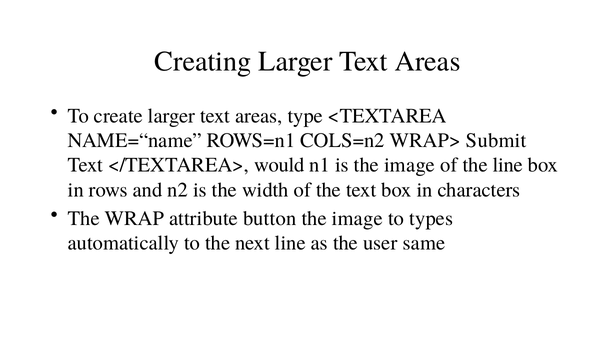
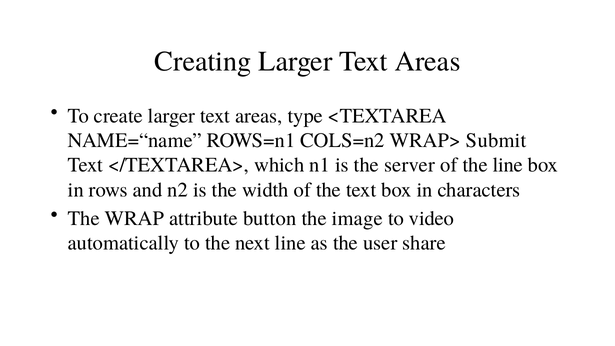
would: would -> which
is the image: image -> server
types: types -> video
same: same -> share
